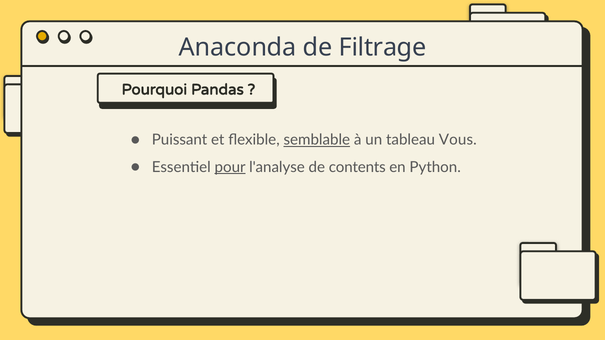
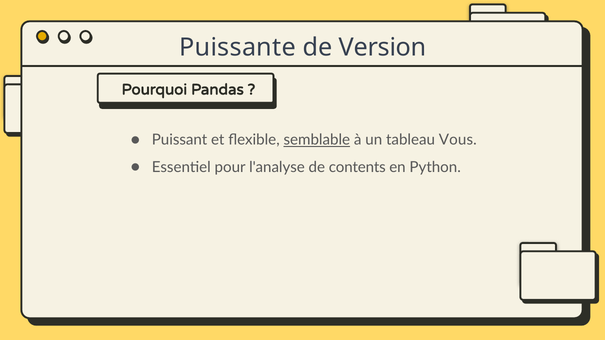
Anaconda: Anaconda -> Puissante
Filtrage: Filtrage -> Version
pour underline: present -> none
